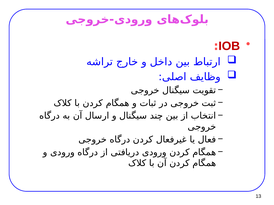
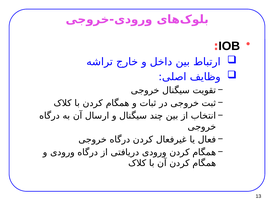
IOB colour: red -> black
